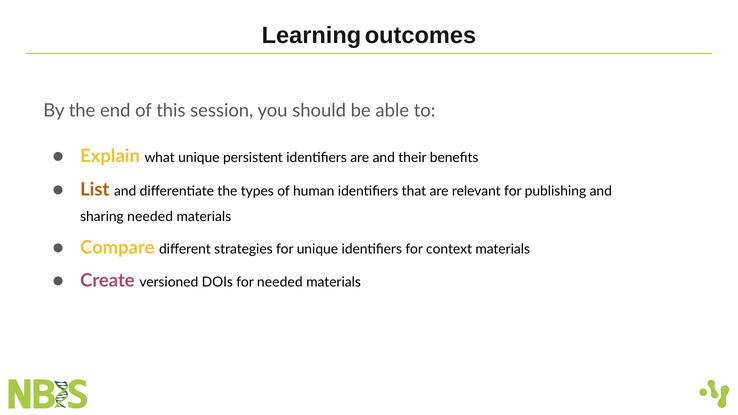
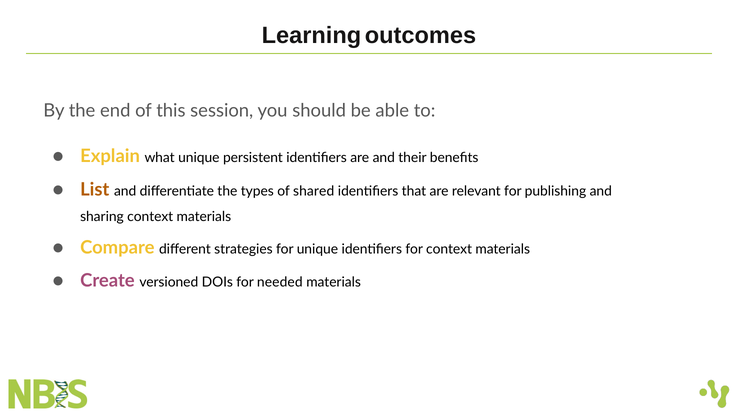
human: human -> shared
sharing needed: needed -> context
